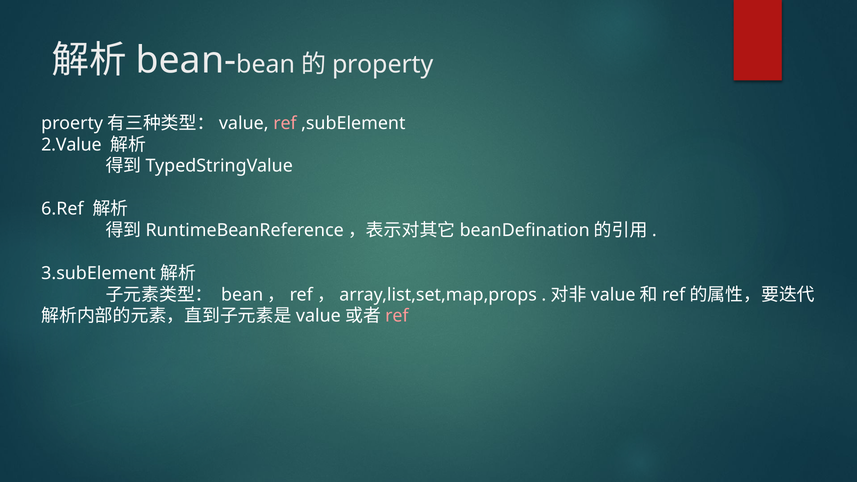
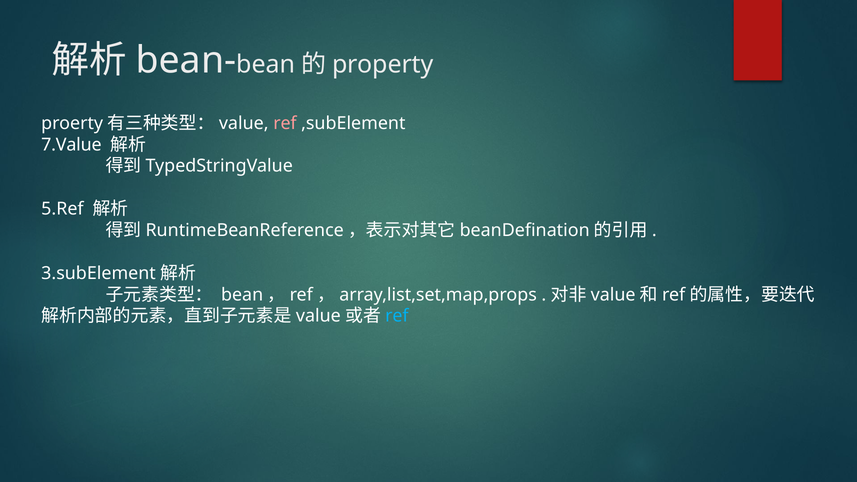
2.Value: 2.Value -> 7.Value
6.Ref: 6.Ref -> 5.Ref
ref at (397, 316) colour: pink -> light blue
